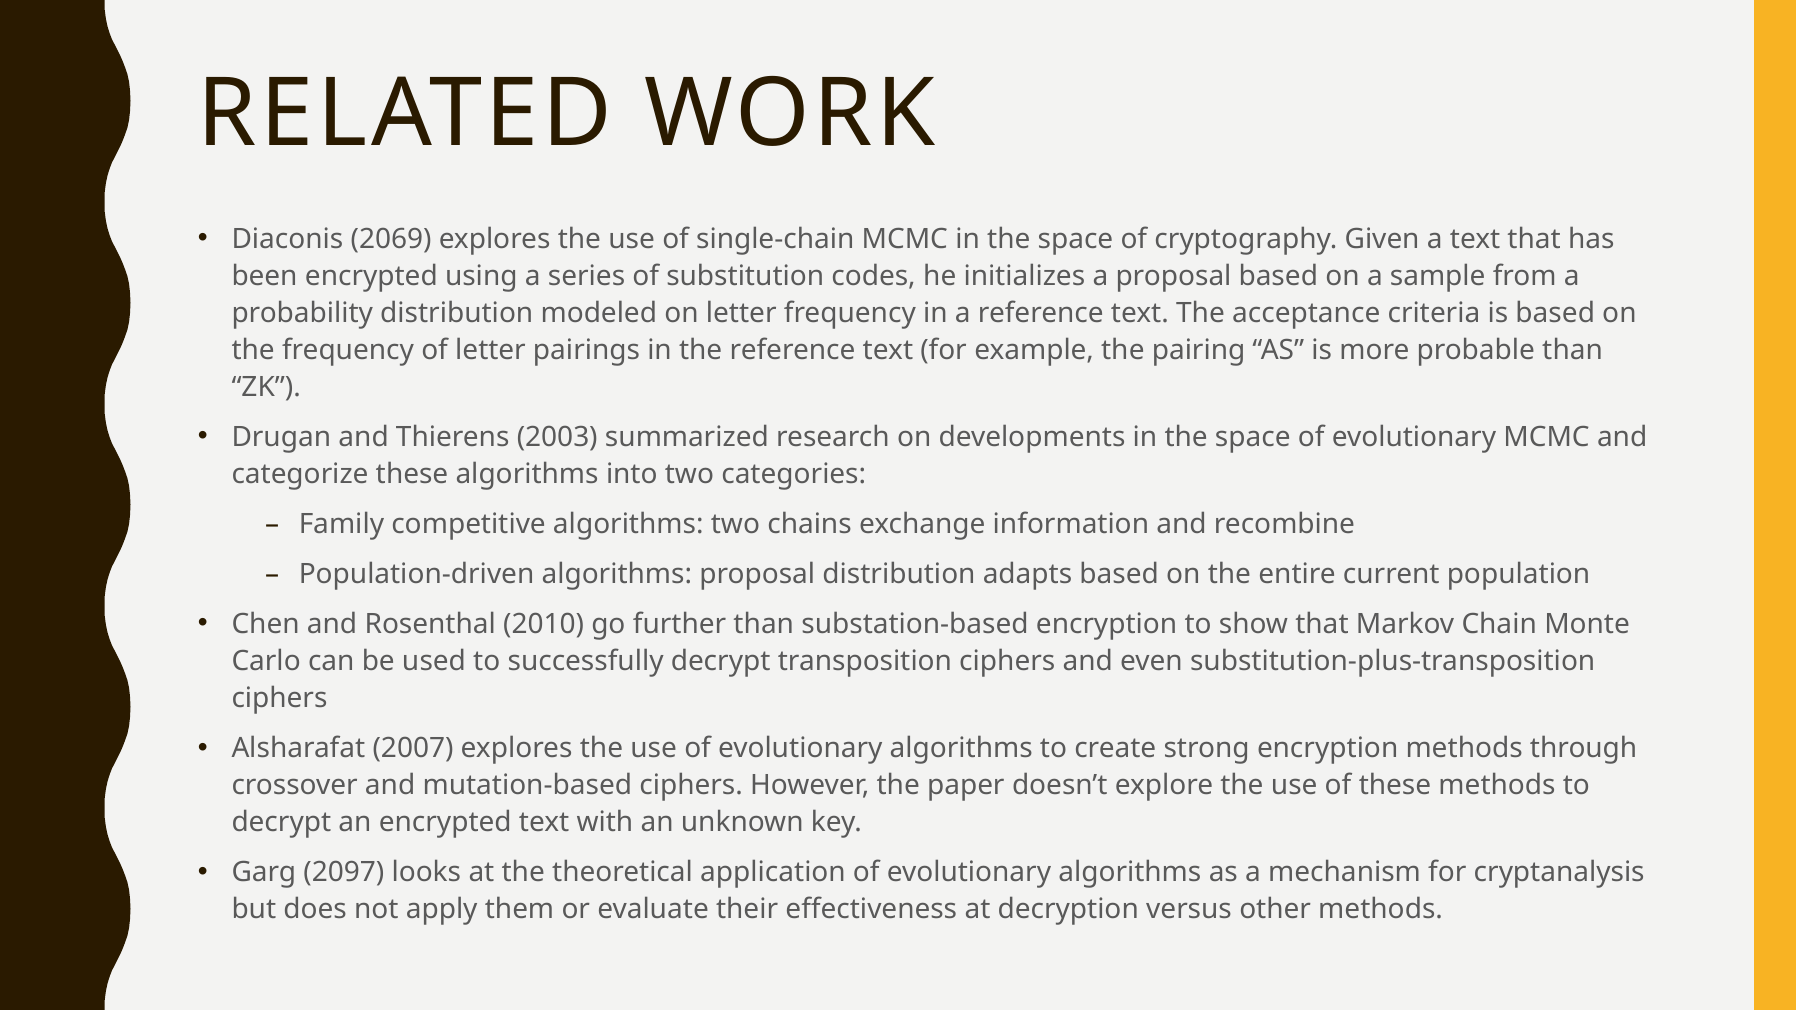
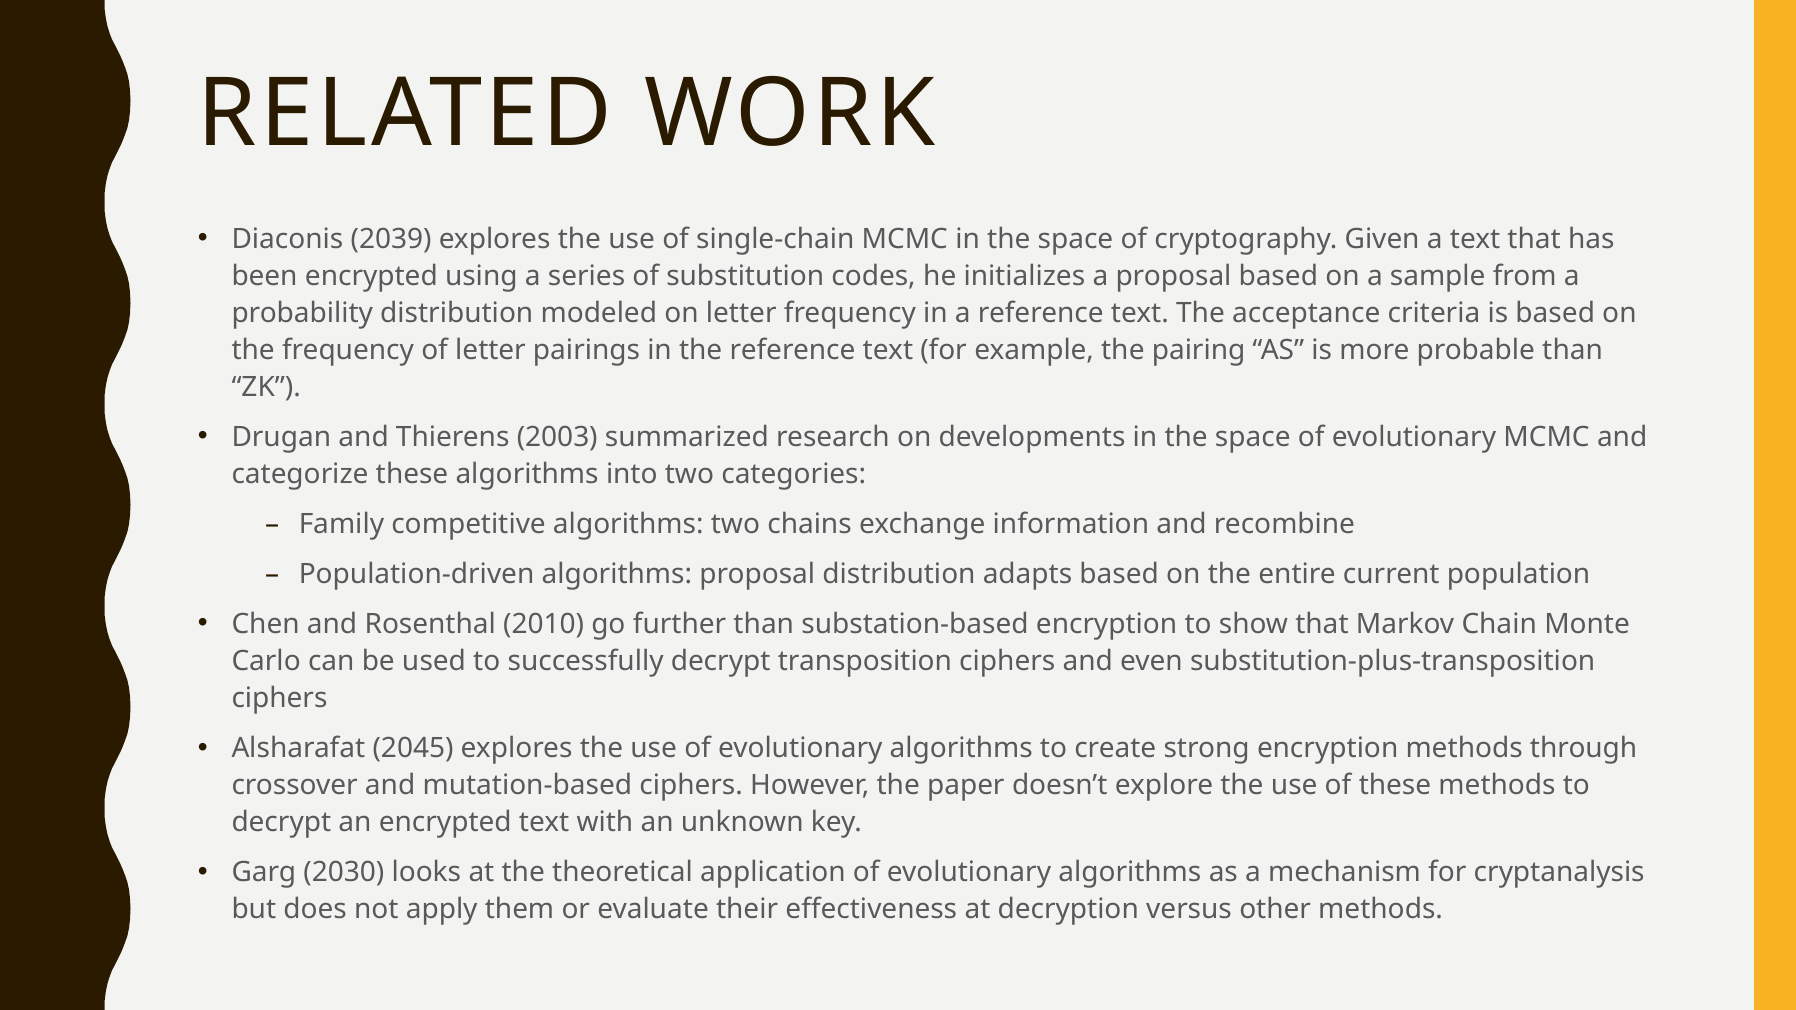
2069: 2069 -> 2039
2007: 2007 -> 2045
2097: 2097 -> 2030
